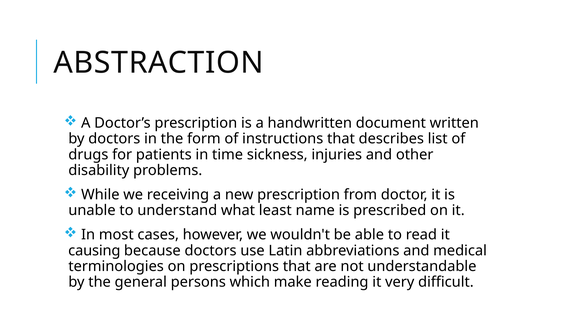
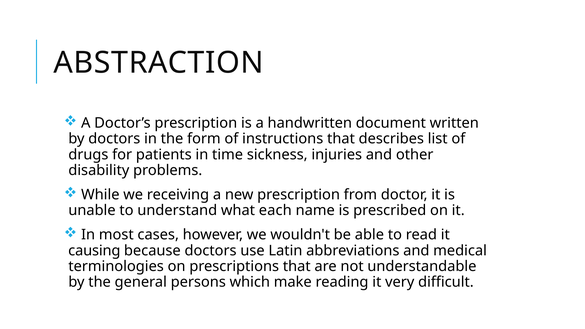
least: least -> each
